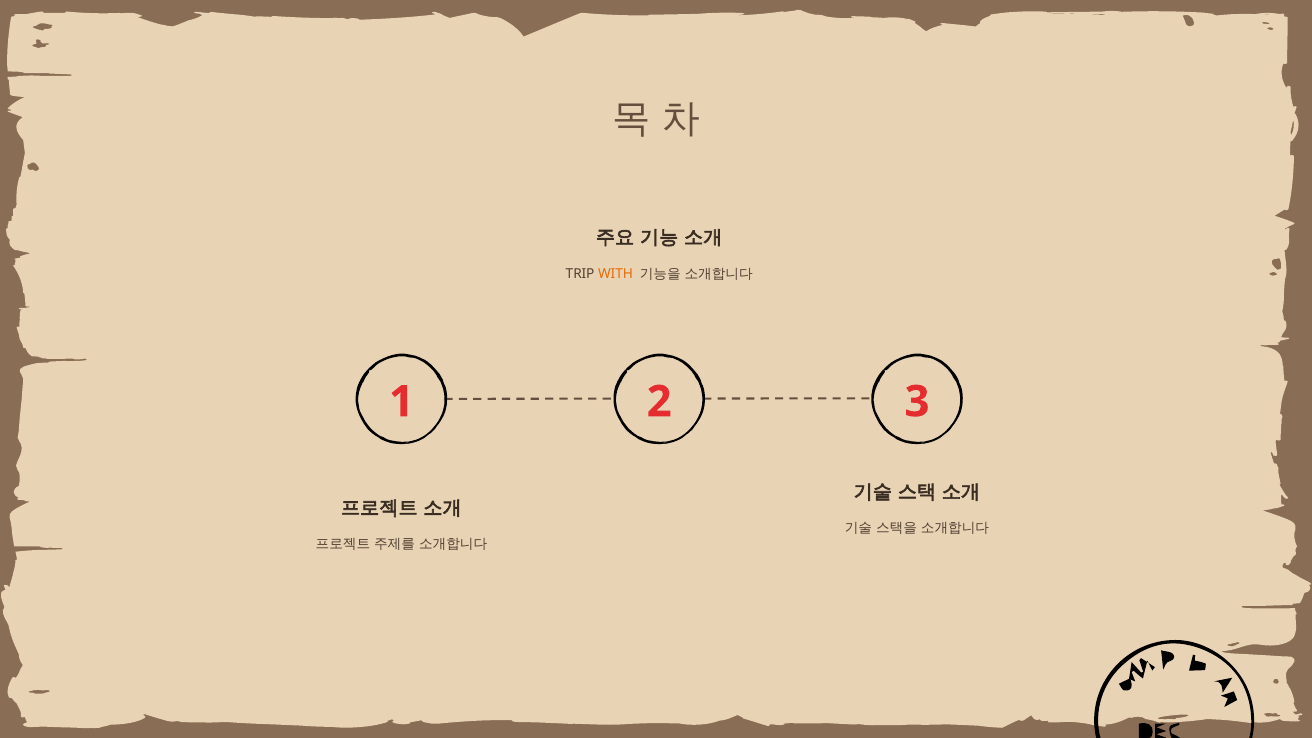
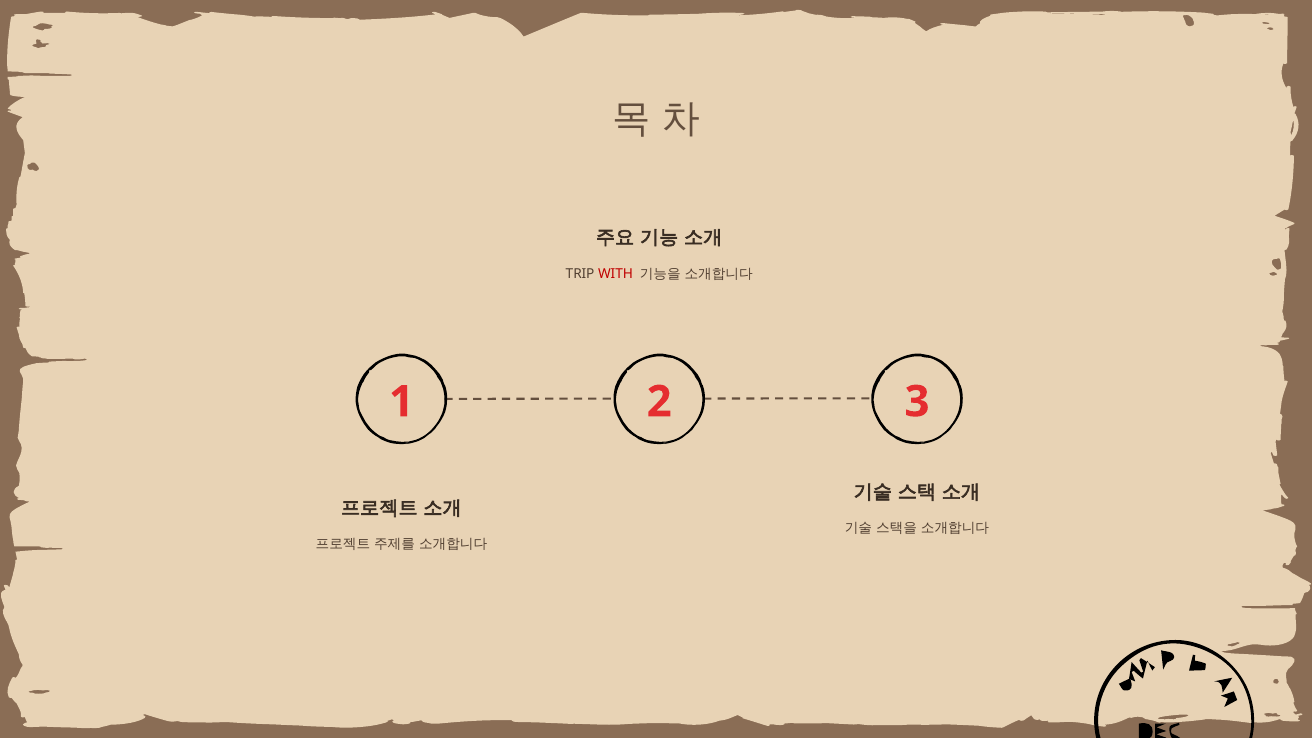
WITH colour: orange -> red
